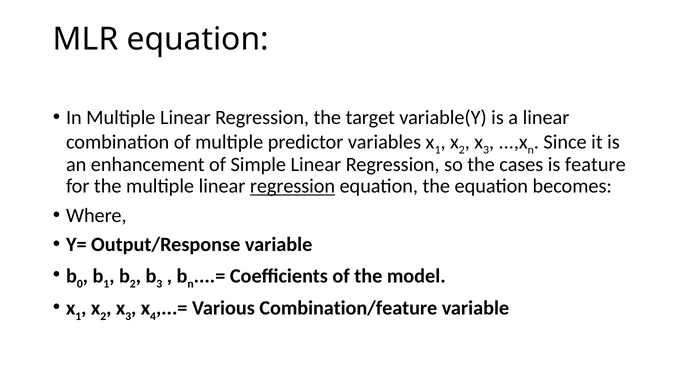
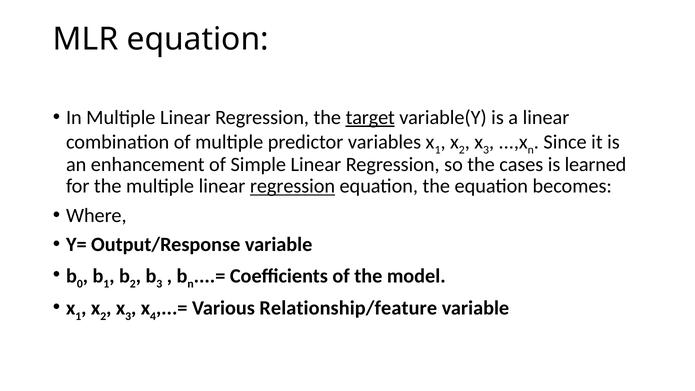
target underline: none -> present
feature: feature -> learned
Combination/feature: Combination/feature -> Relationship/feature
